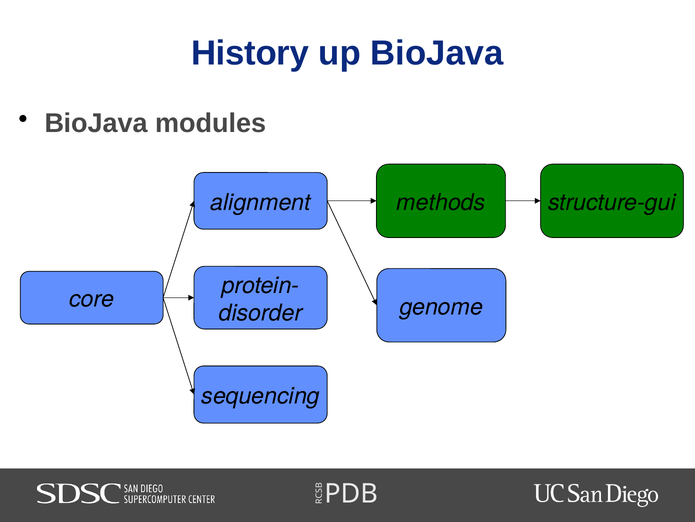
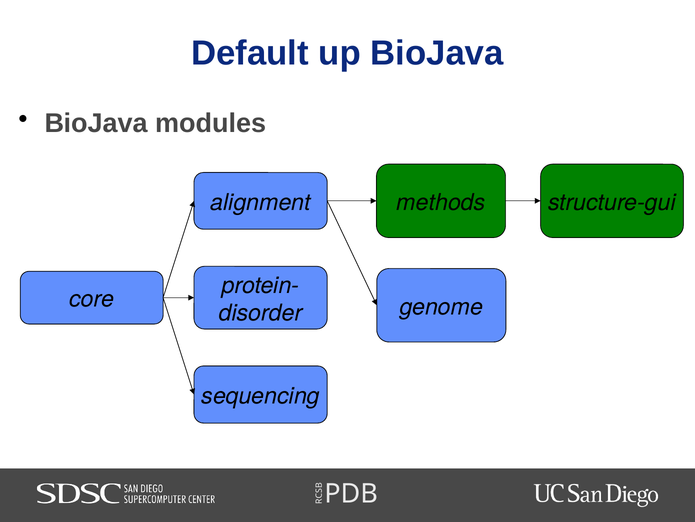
History: History -> Default
